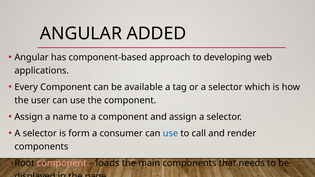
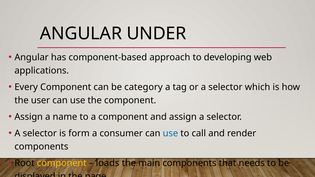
ADDED: ADDED -> UNDER
available: available -> category
component at (62, 163) colour: pink -> yellow
